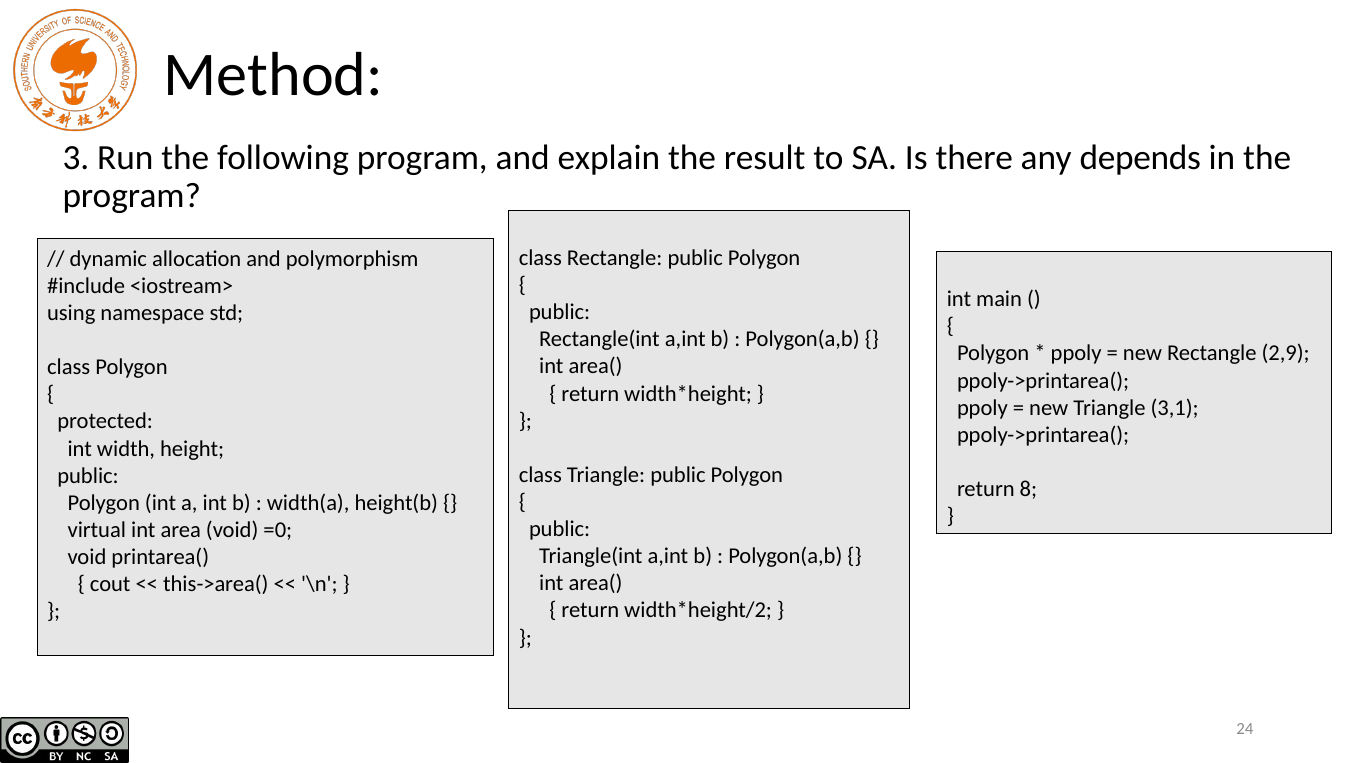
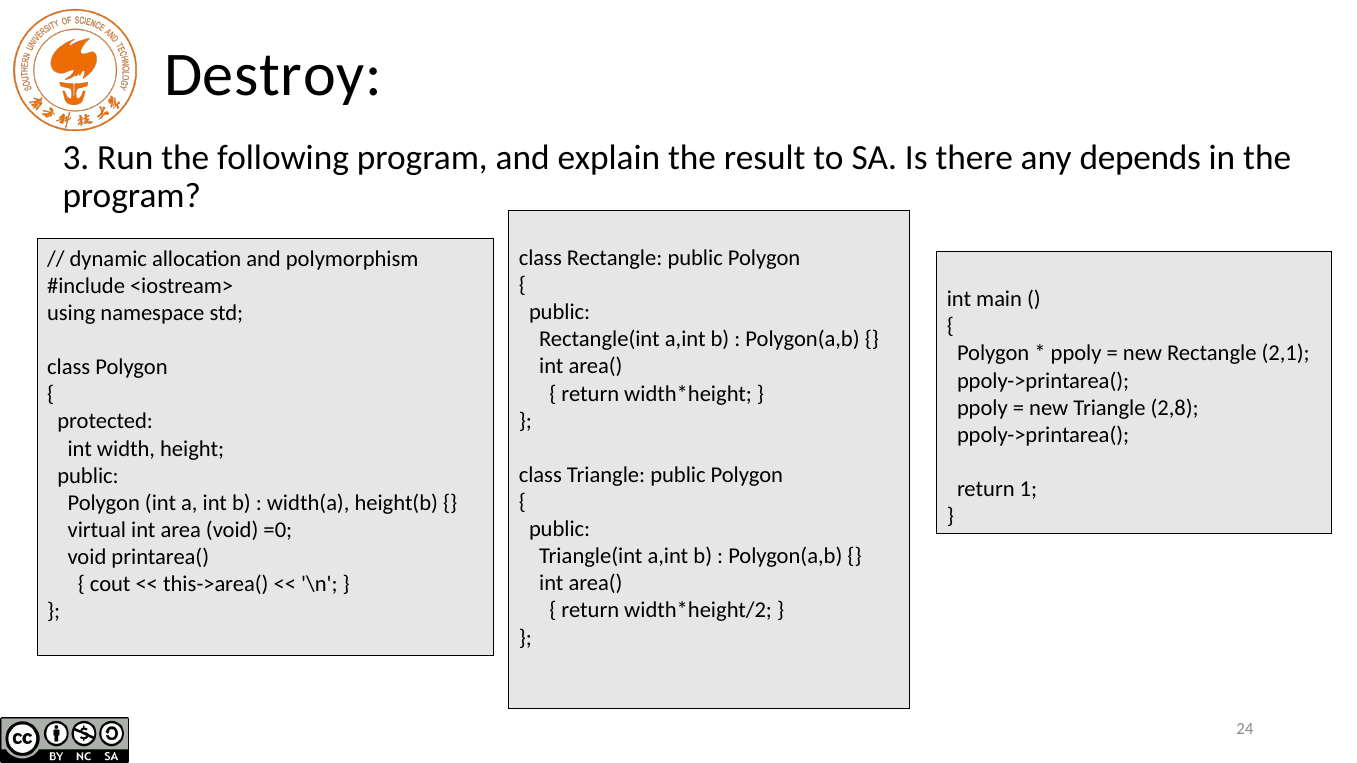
Method: Method -> Destroy
2,9: 2,9 -> 2,1
3,1: 3,1 -> 2,8
8: 8 -> 1
